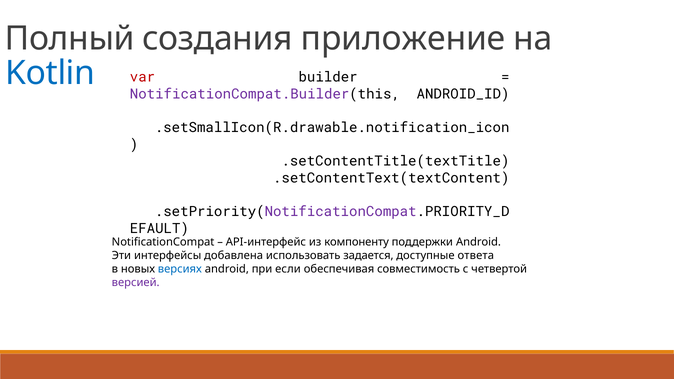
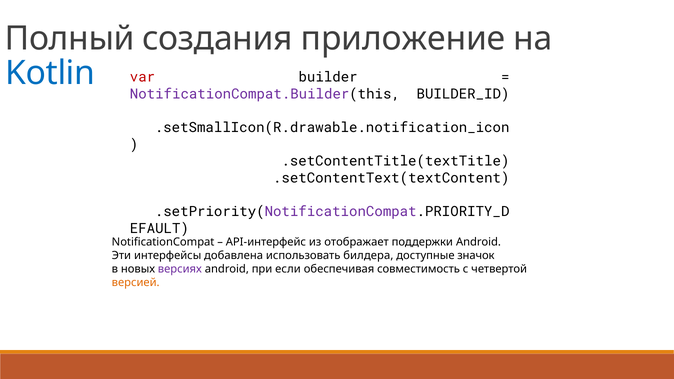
ANDROID_ID: ANDROID_ID -> BUILDER_ID
компоненту: компоненту -> отображает
задается: задается -> билдера
ответа: ответа -> значок
версиях colour: blue -> purple
версией colour: purple -> orange
